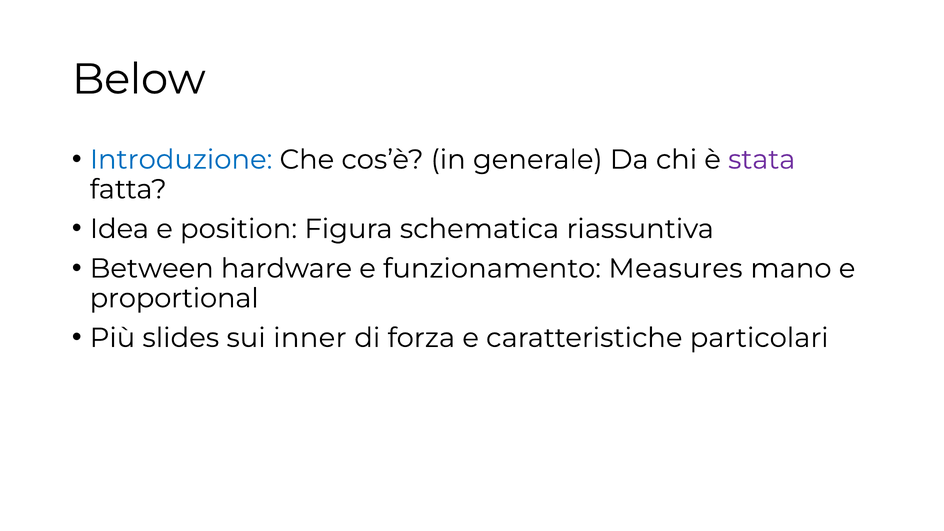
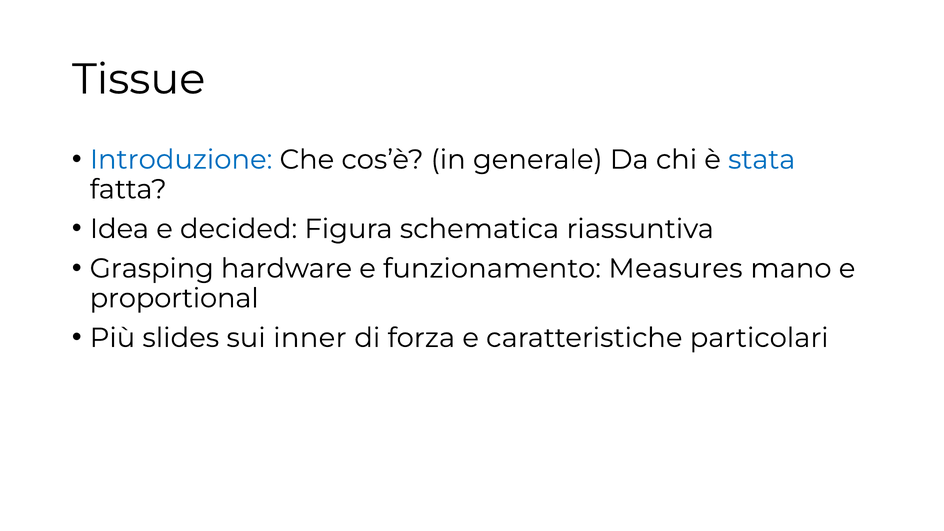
Below: Below -> Tissue
stata colour: purple -> blue
position: position -> decided
Between: Between -> Grasping
